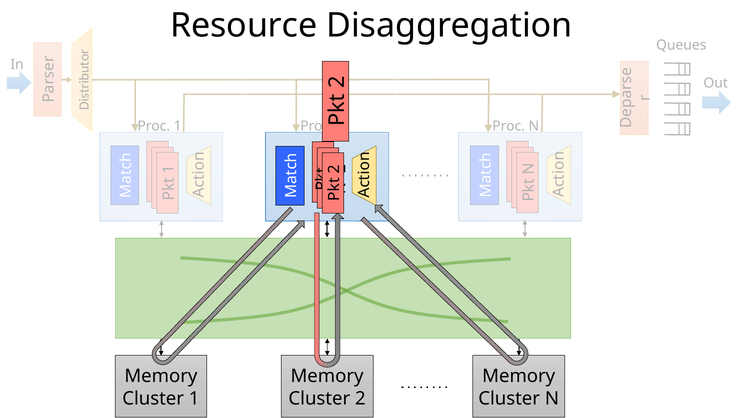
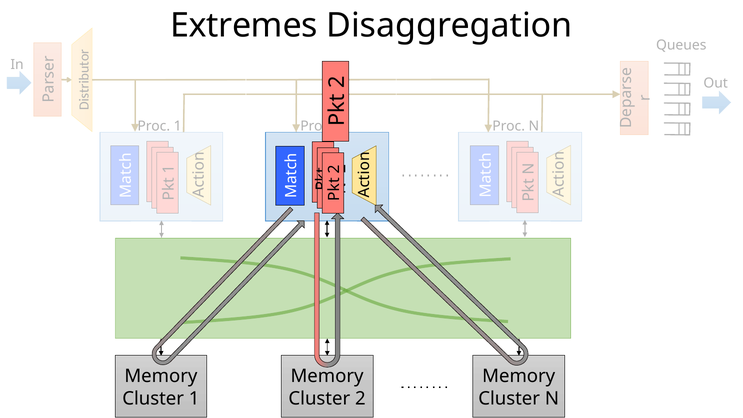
Resource: Resource -> Extremes
